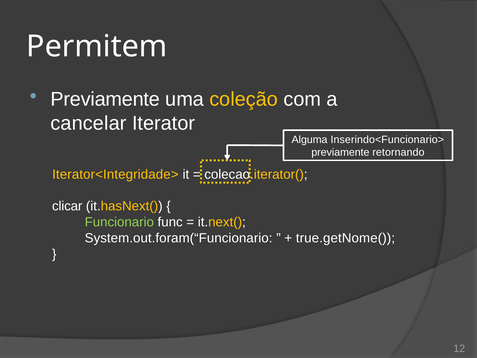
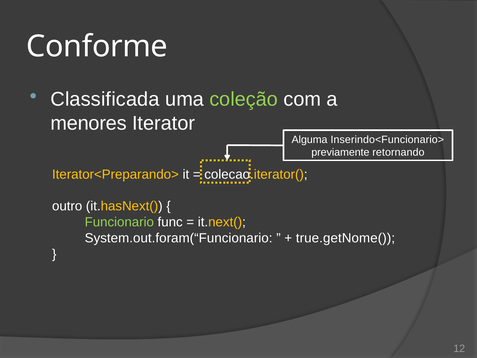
Permitem: Permitem -> Conforme
Previamente at (105, 99): Previamente -> Classificada
coleção colour: yellow -> light green
cancelar: cancelar -> menores
Iterator<Integridade>: Iterator<Integridade> -> Iterator<Preparando>
clicar: clicar -> outro
